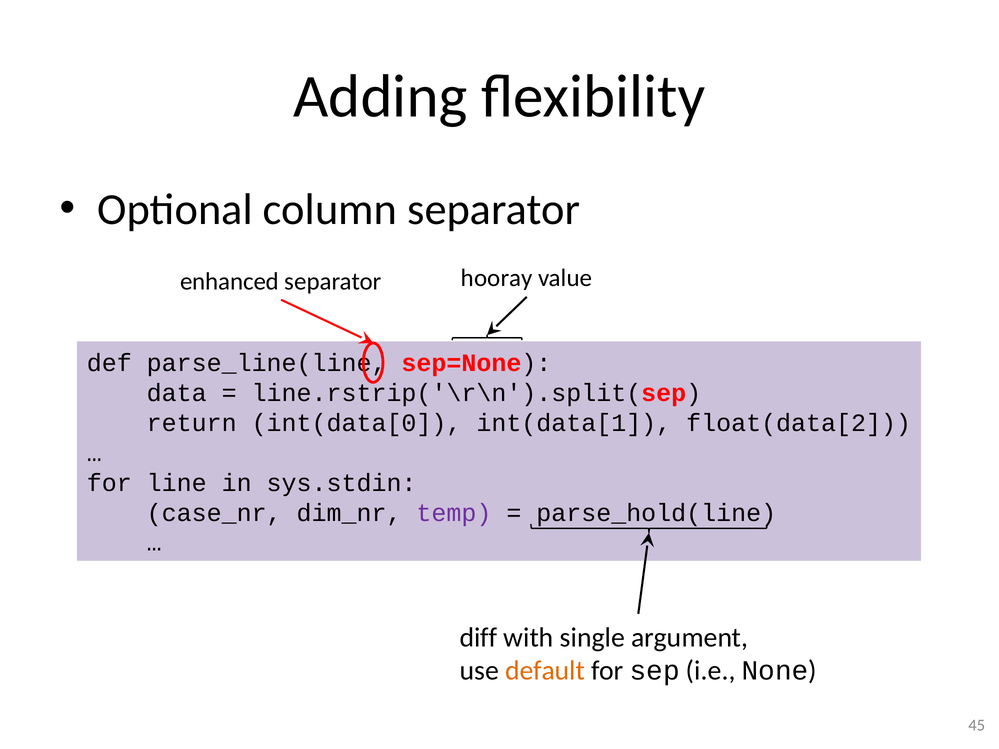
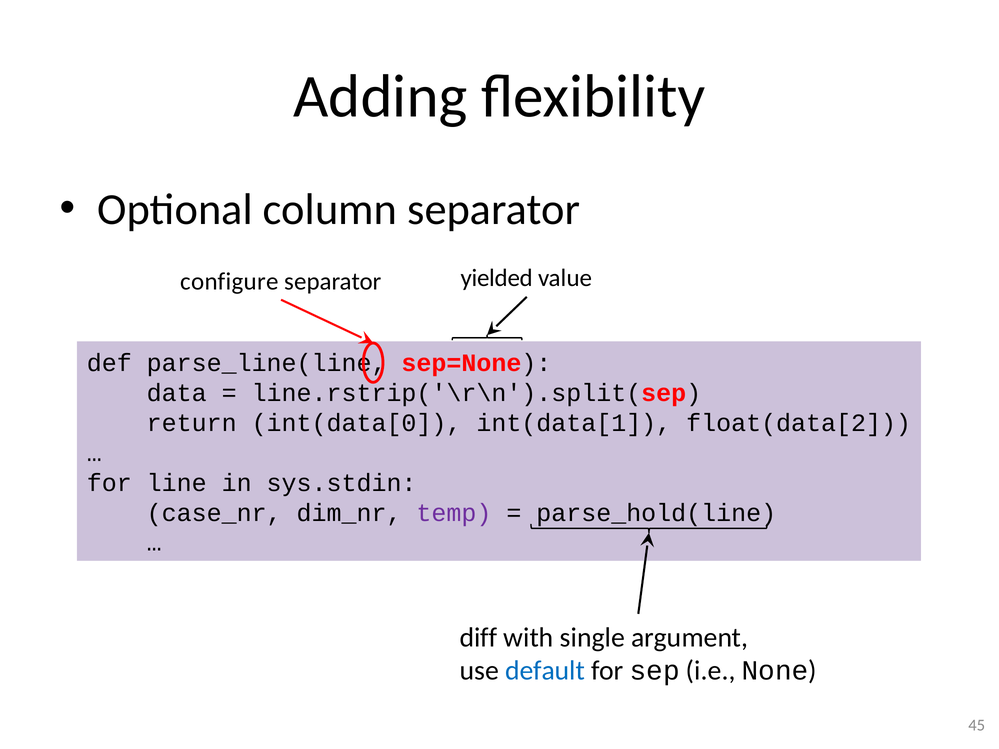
enhanced: enhanced -> configure
hooray: hooray -> yielded
default colour: orange -> blue
